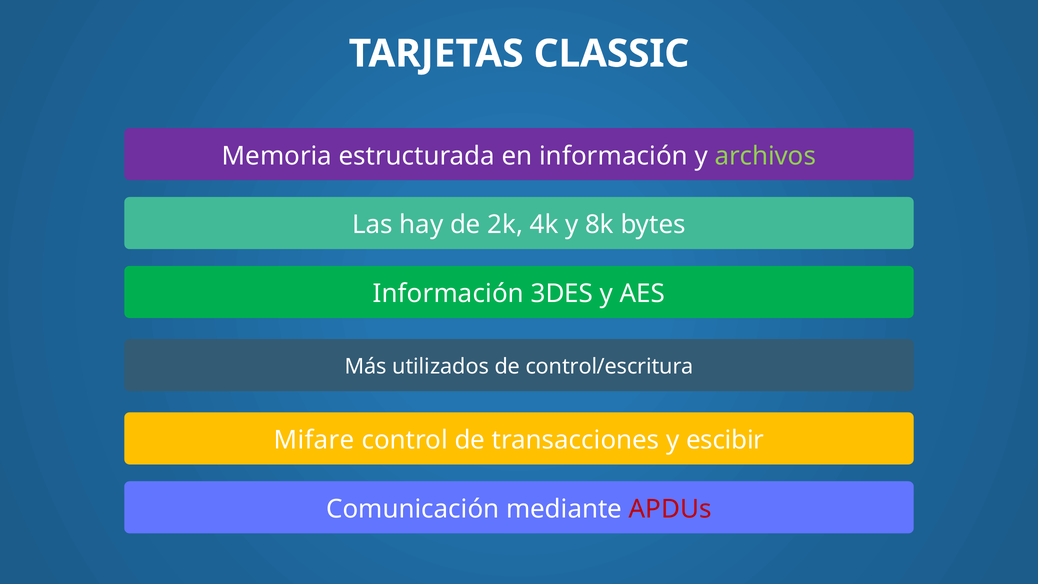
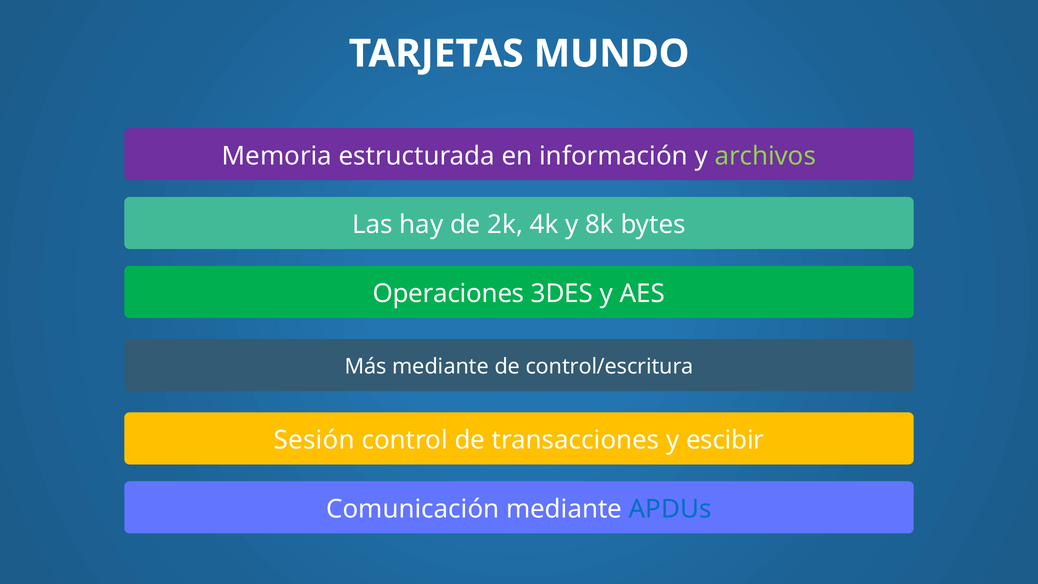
CLASSIC: CLASSIC -> MUNDO
Información at (448, 294): Información -> Operaciones
Más utilizados: utilizados -> mediante
Mifare: Mifare -> Sesión
APDUs colour: red -> blue
